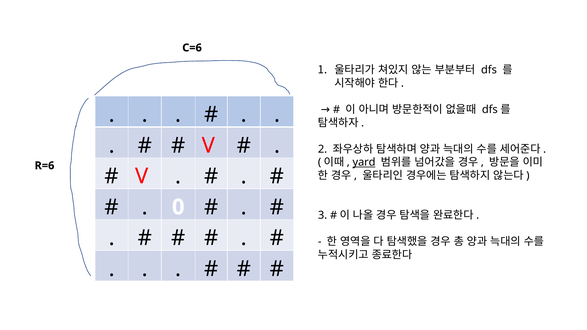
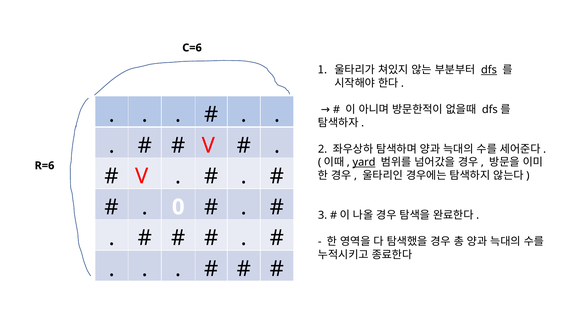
dfs underline: none -> present
